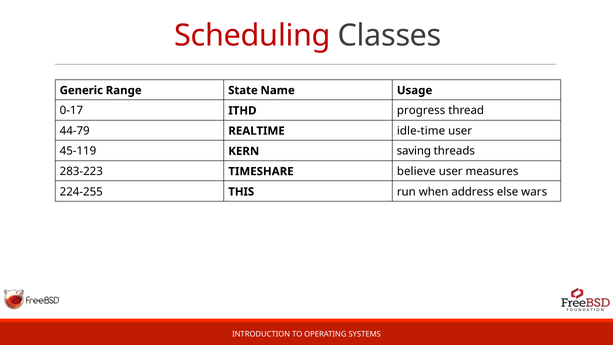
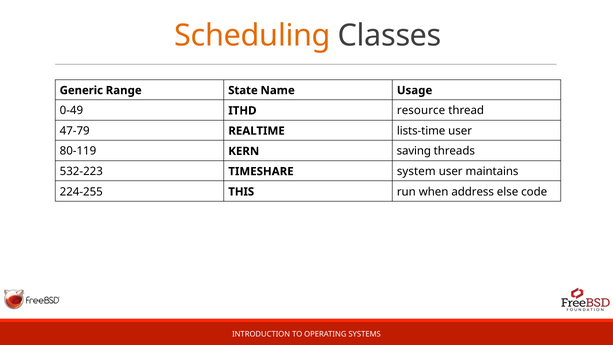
Scheduling colour: red -> orange
0-17: 0-17 -> 0-49
progress: progress -> resource
44-79: 44-79 -> 47-79
idle-time: idle-time -> lists-time
45-119: 45-119 -> 80-119
283-223: 283-223 -> 532-223
believe: believe -> system
measures: measures -> maintains
wars: wars -> code
